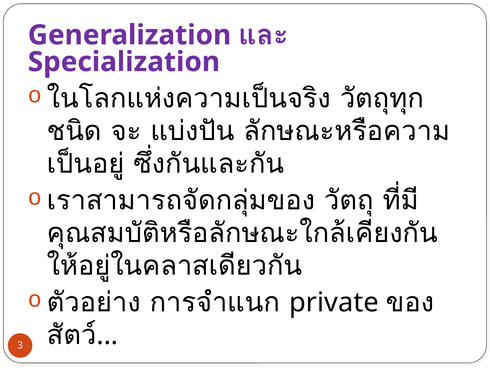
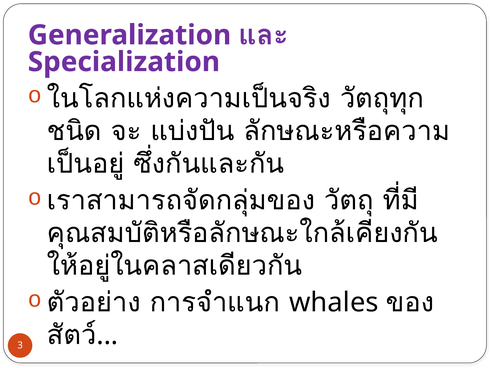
private: private -> whales
